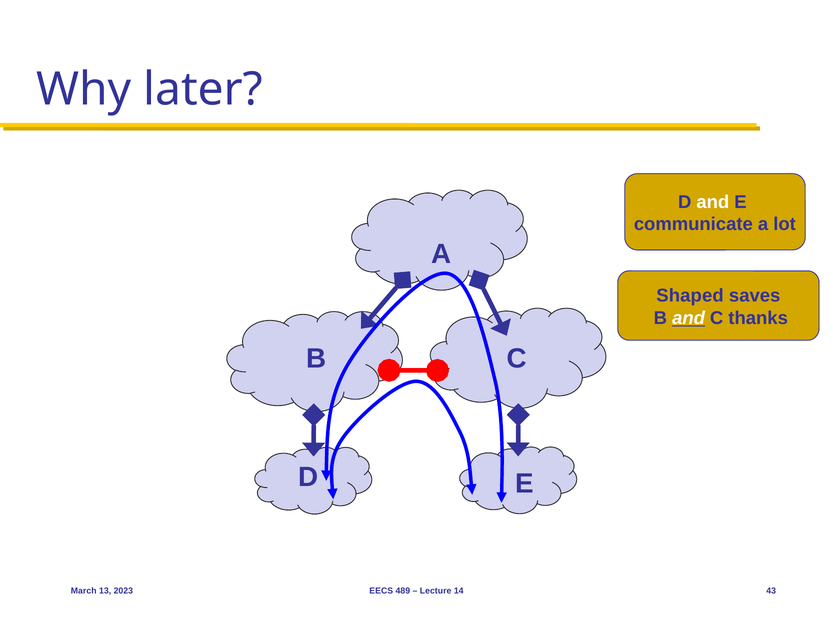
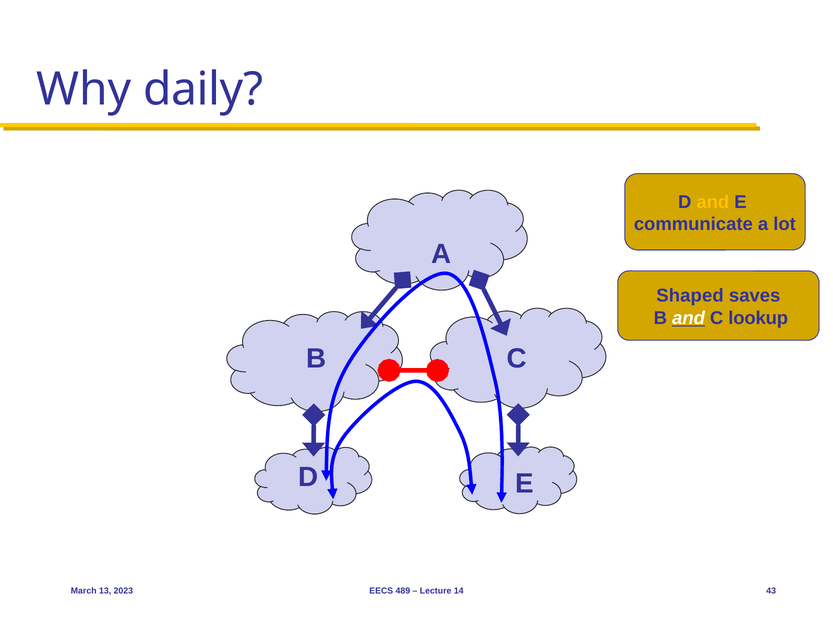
later: later -> daily
and at (713, 202) colour: white -> yellow
thanks: thanks -> lookup
